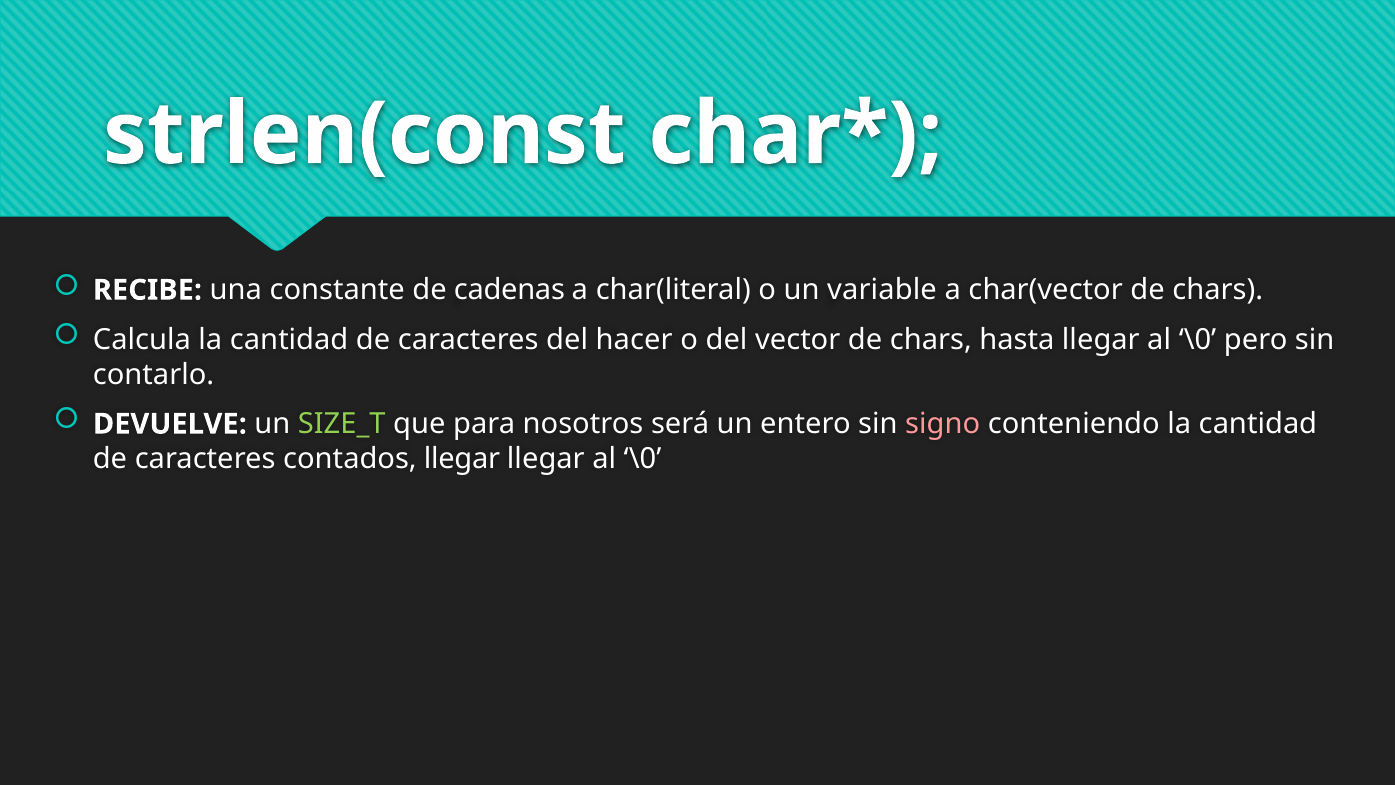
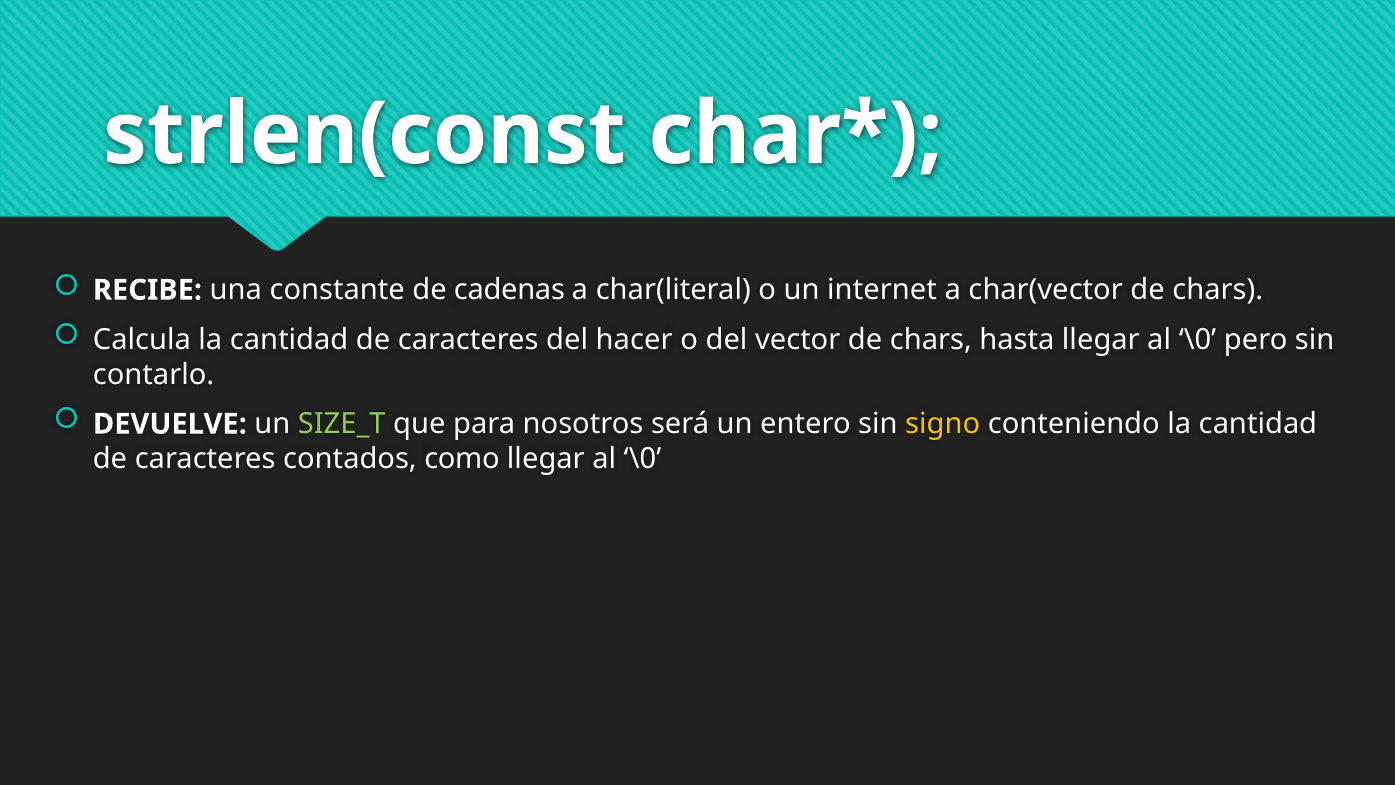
variable: variable -> internet
signo colour: pink -> yellow
contados llegar: llegar -> como
